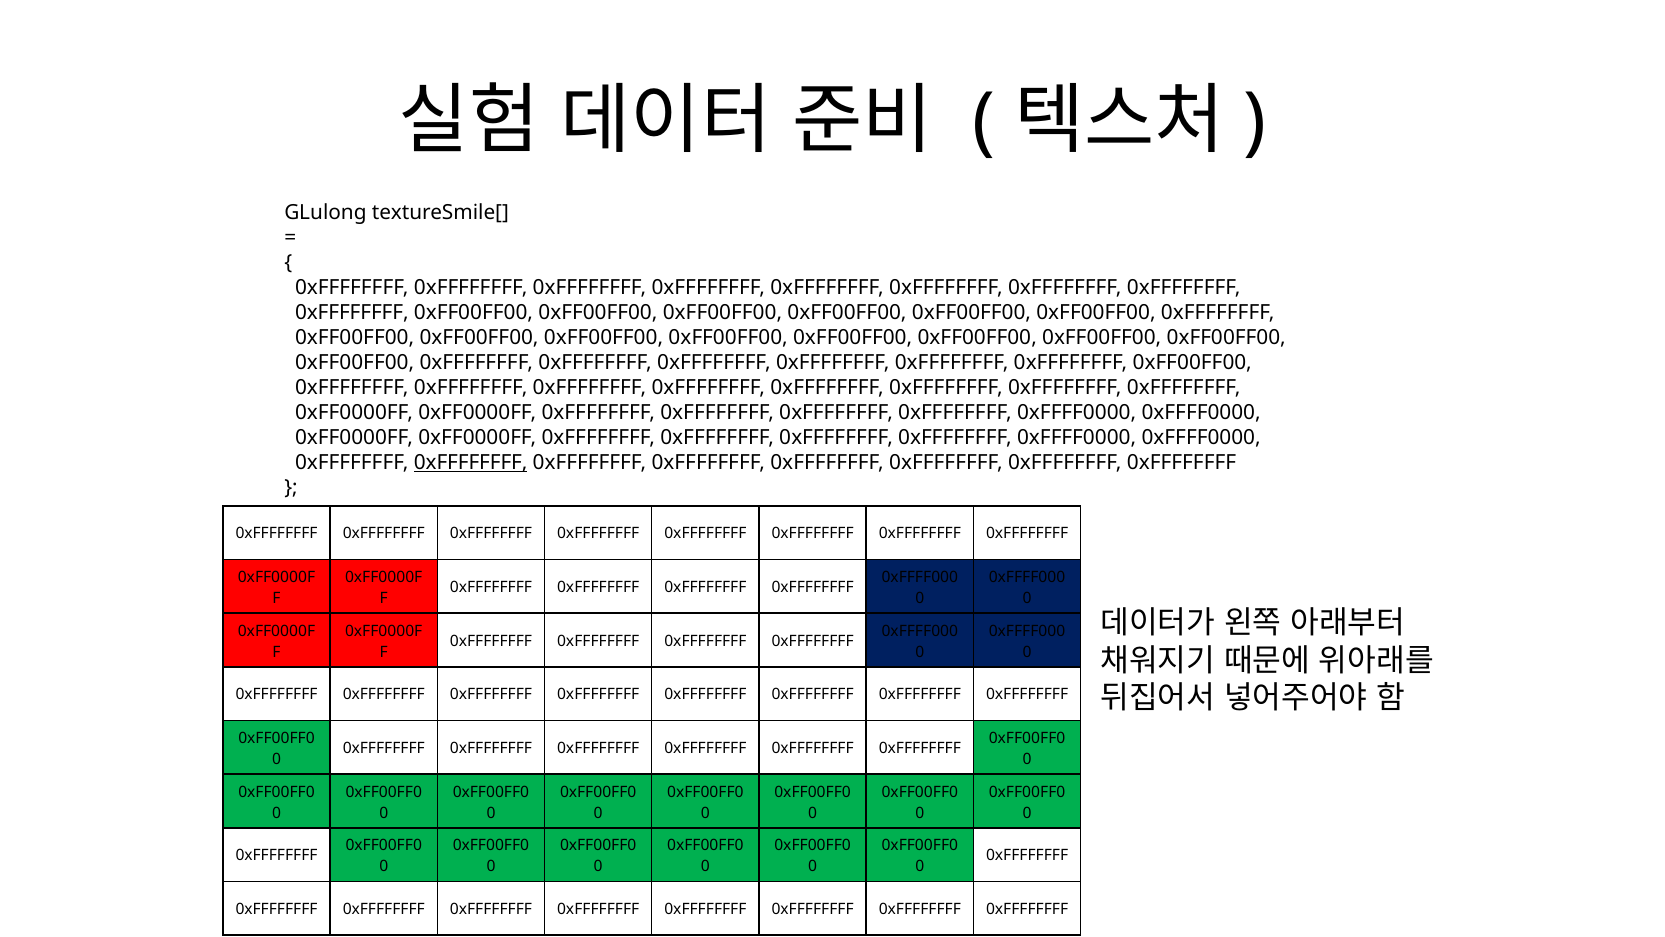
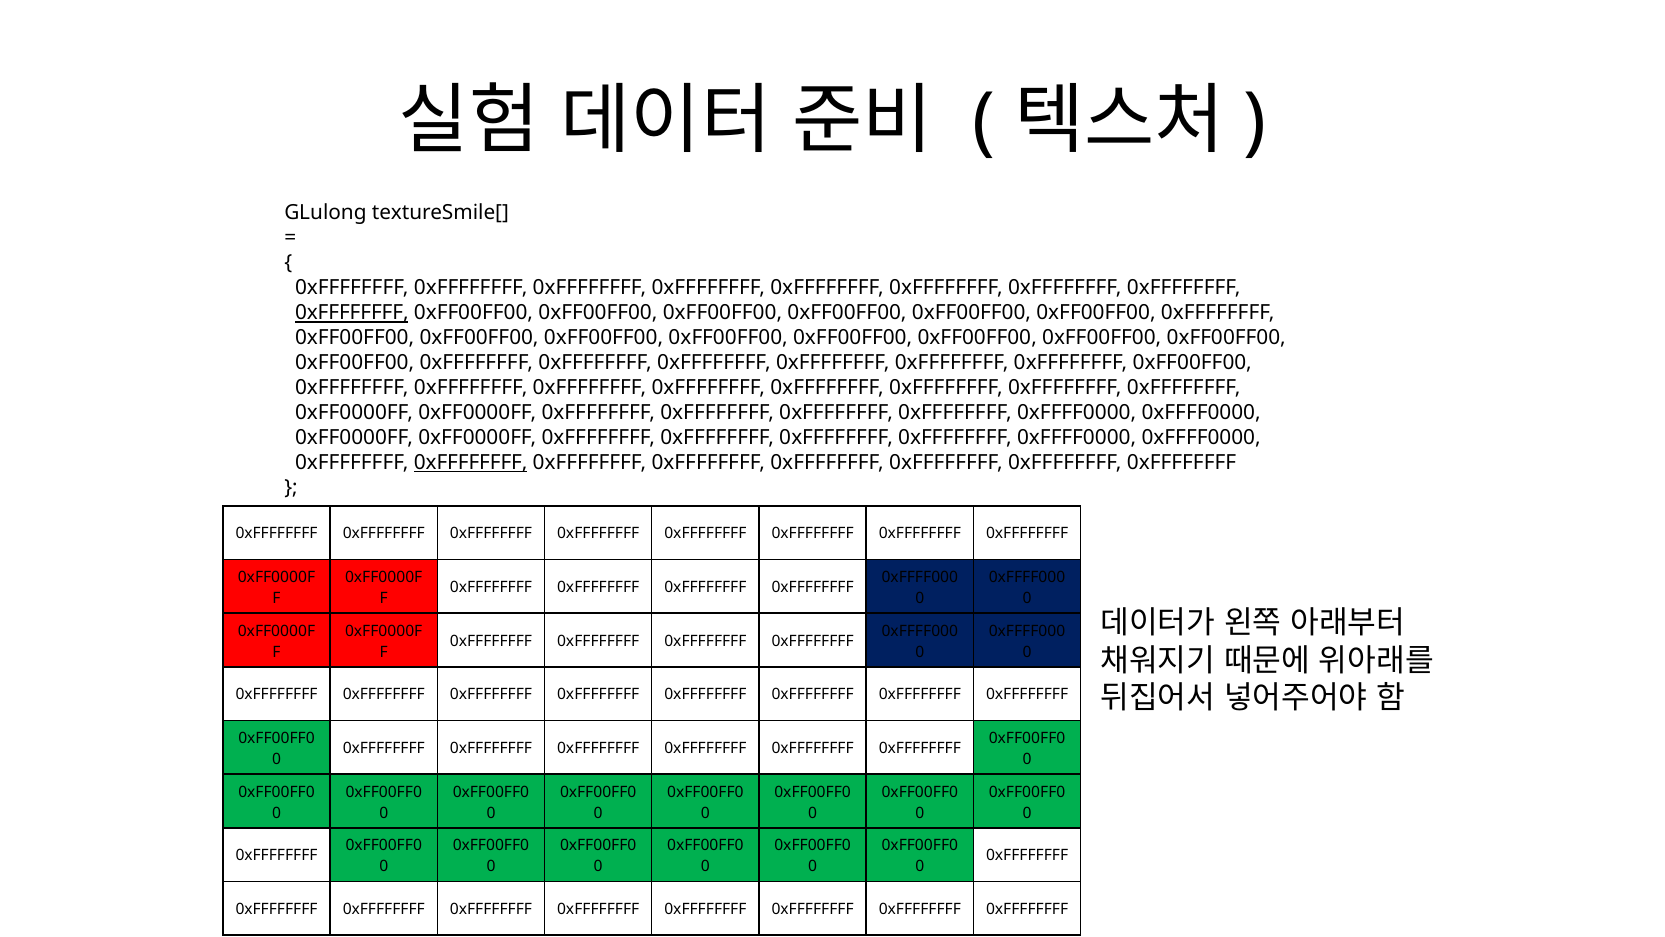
0xFFFFFFFF at (352, 313) underline: none -> present
